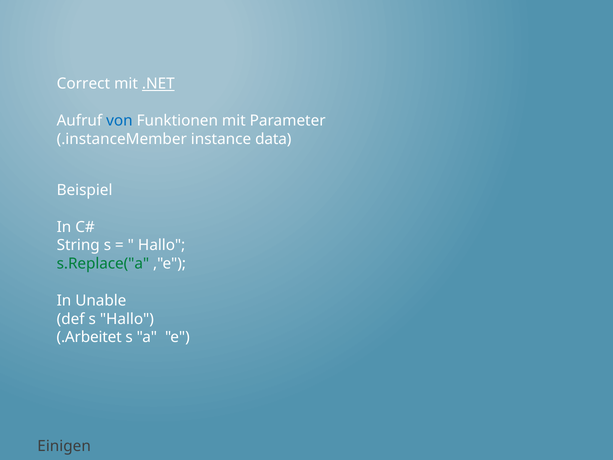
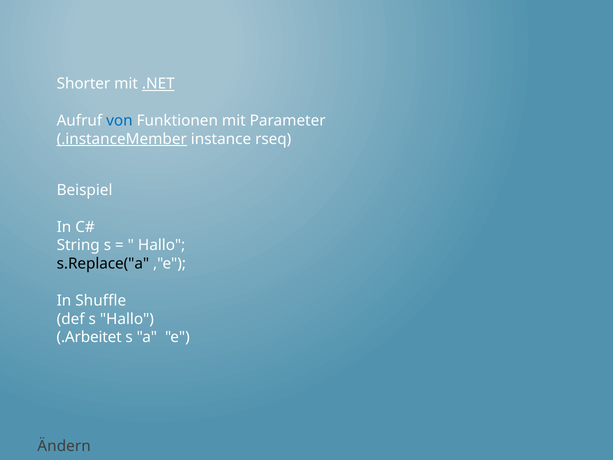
Correct: Correct -> Shorter
.instanceMember underline: none -> present
data: data -> rseq
s.Replace("a colour: green -> black
Unable: Unable -> Shuffle
Einigen: Einigen -> Ändern
